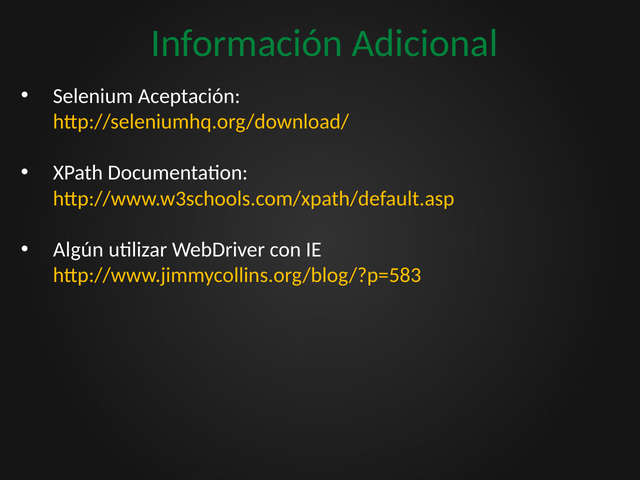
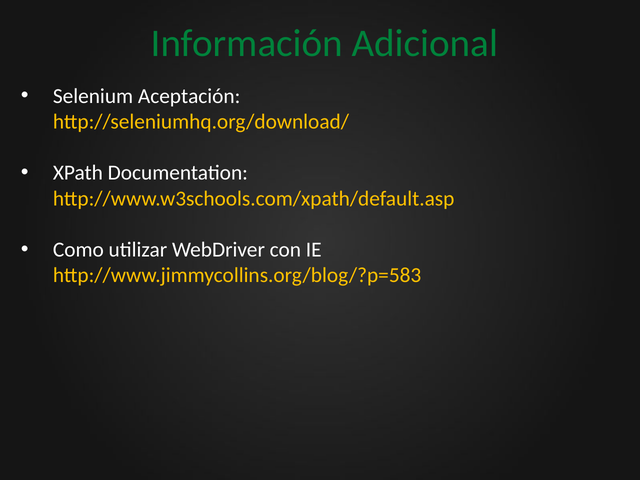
Algún: Algún -> Como
